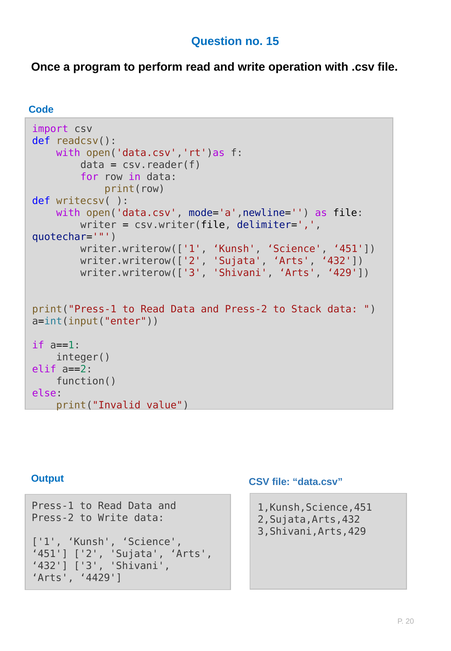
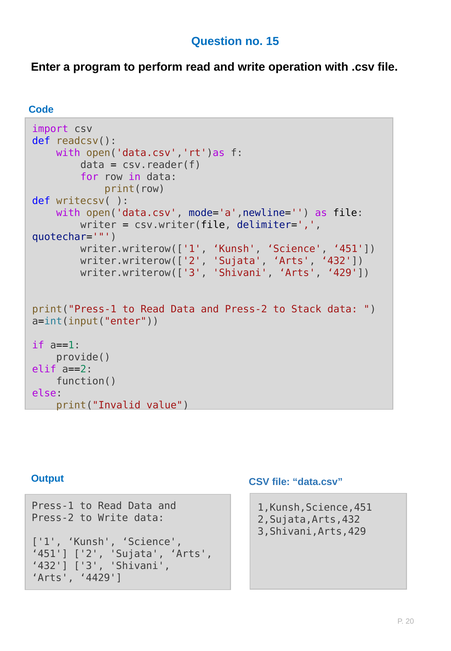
Once: Once -> Enter
integer(: integer( -> provide(
